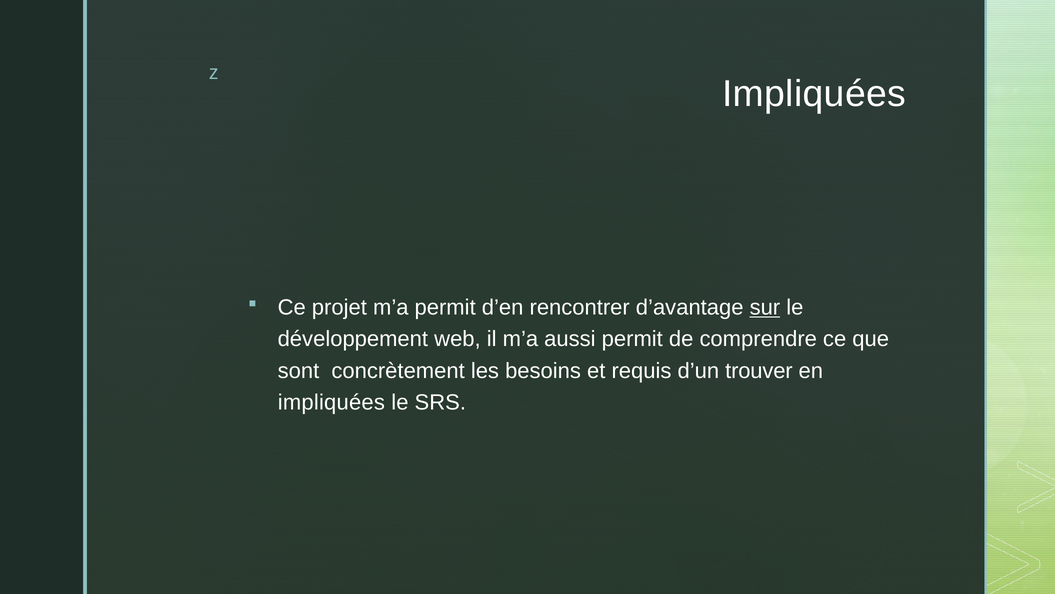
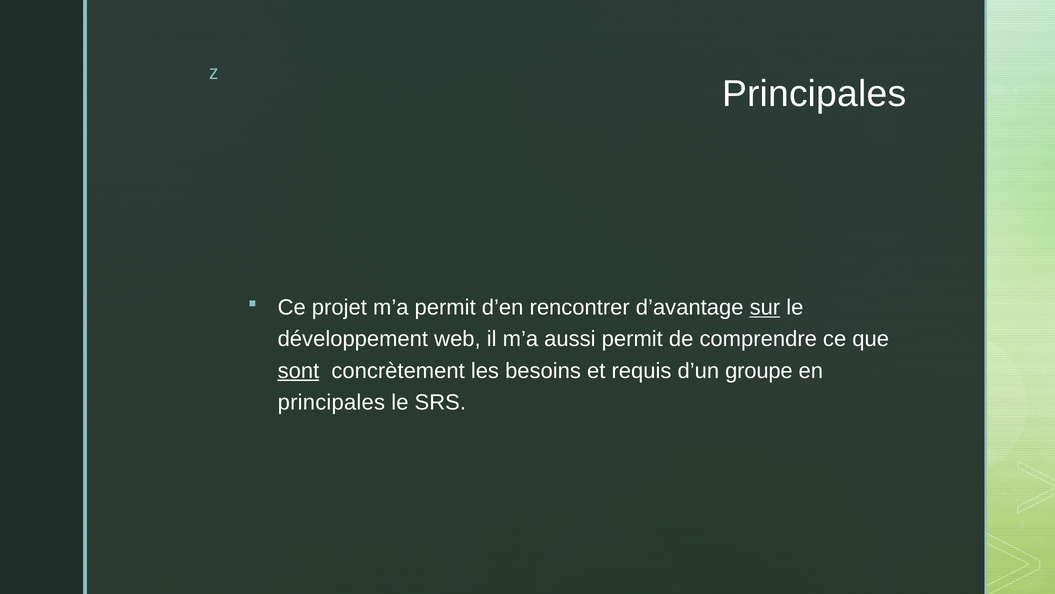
Impliquées at (814, 94): Impliquées -> Principales
sont underline: none -> present
trouver: trouver -> groupe
impliquées at (331, 402): impliquées -> principales
